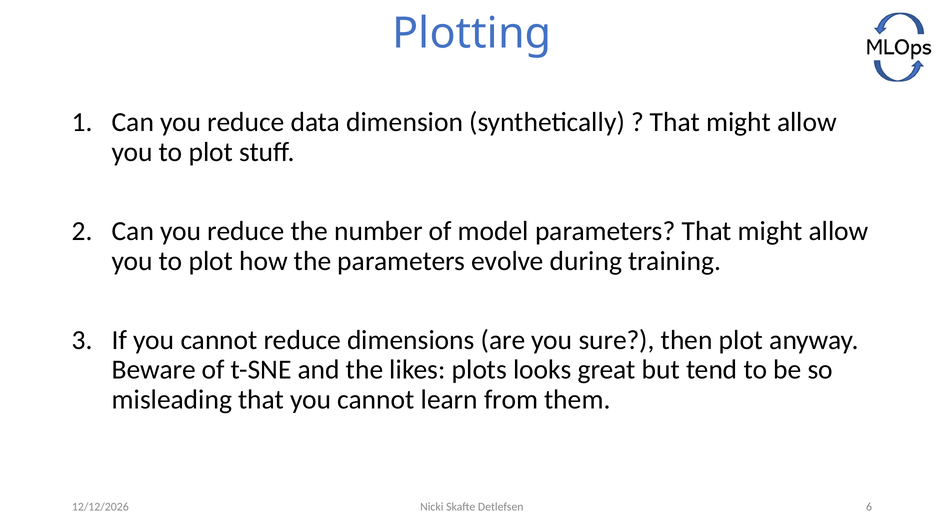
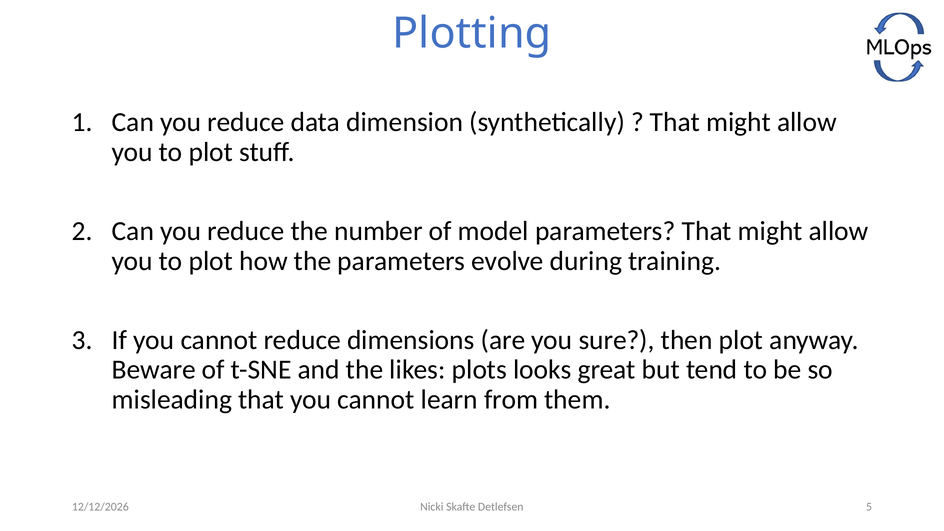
6: 6 -> 5
